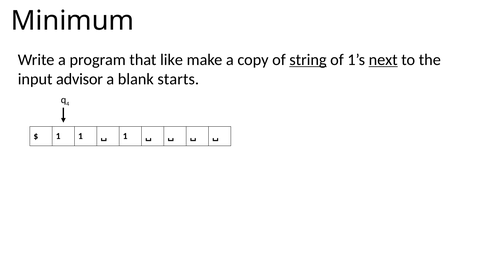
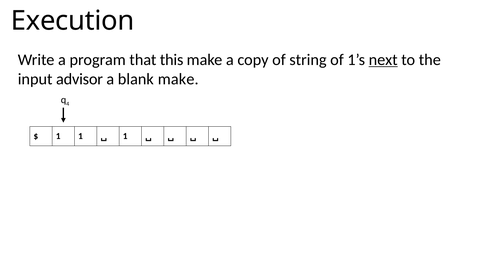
Minimum: Minimum -> Execution
like: like -> this
string underline: present -> none
blank starts: starts -> make
